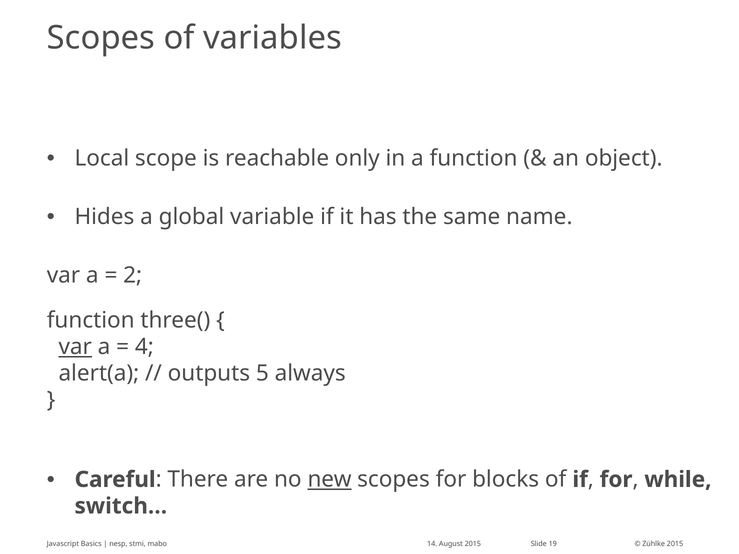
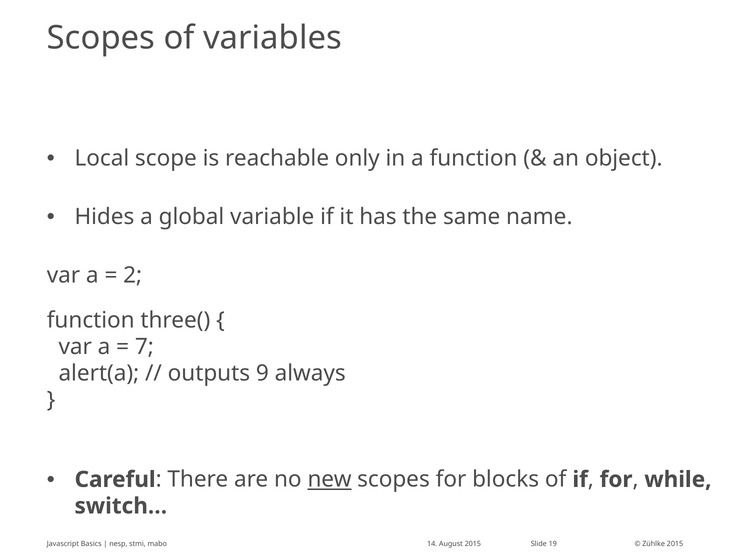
var at (75, 347) underline: present -> none
4: 4 -> 7
5: 5 -> 9
